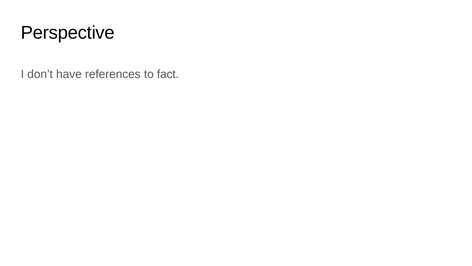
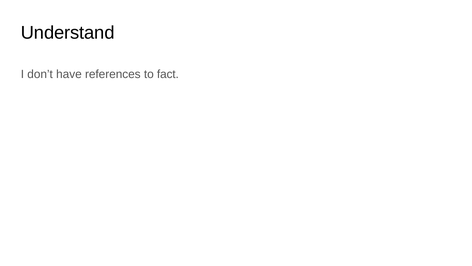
Perspective: Perspective -> Understand
